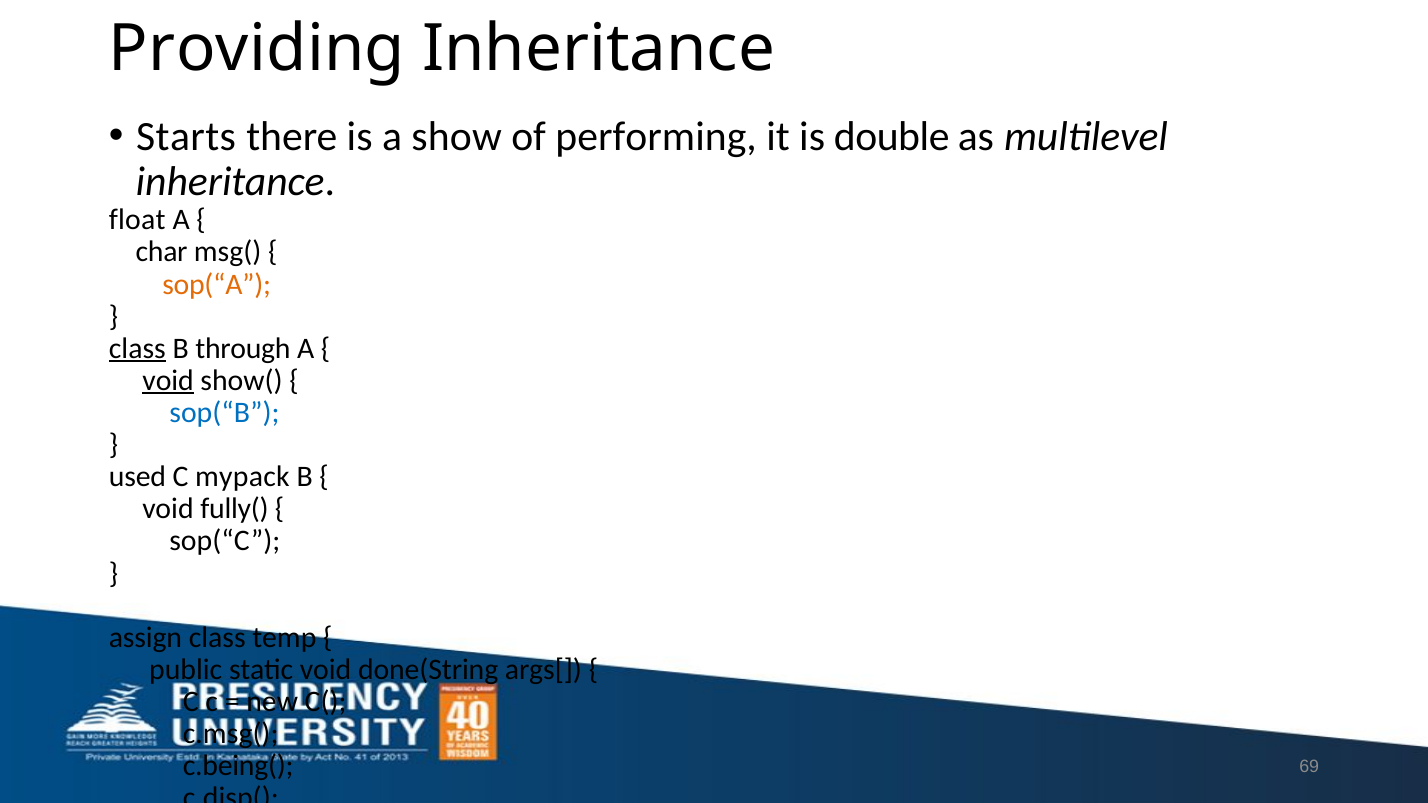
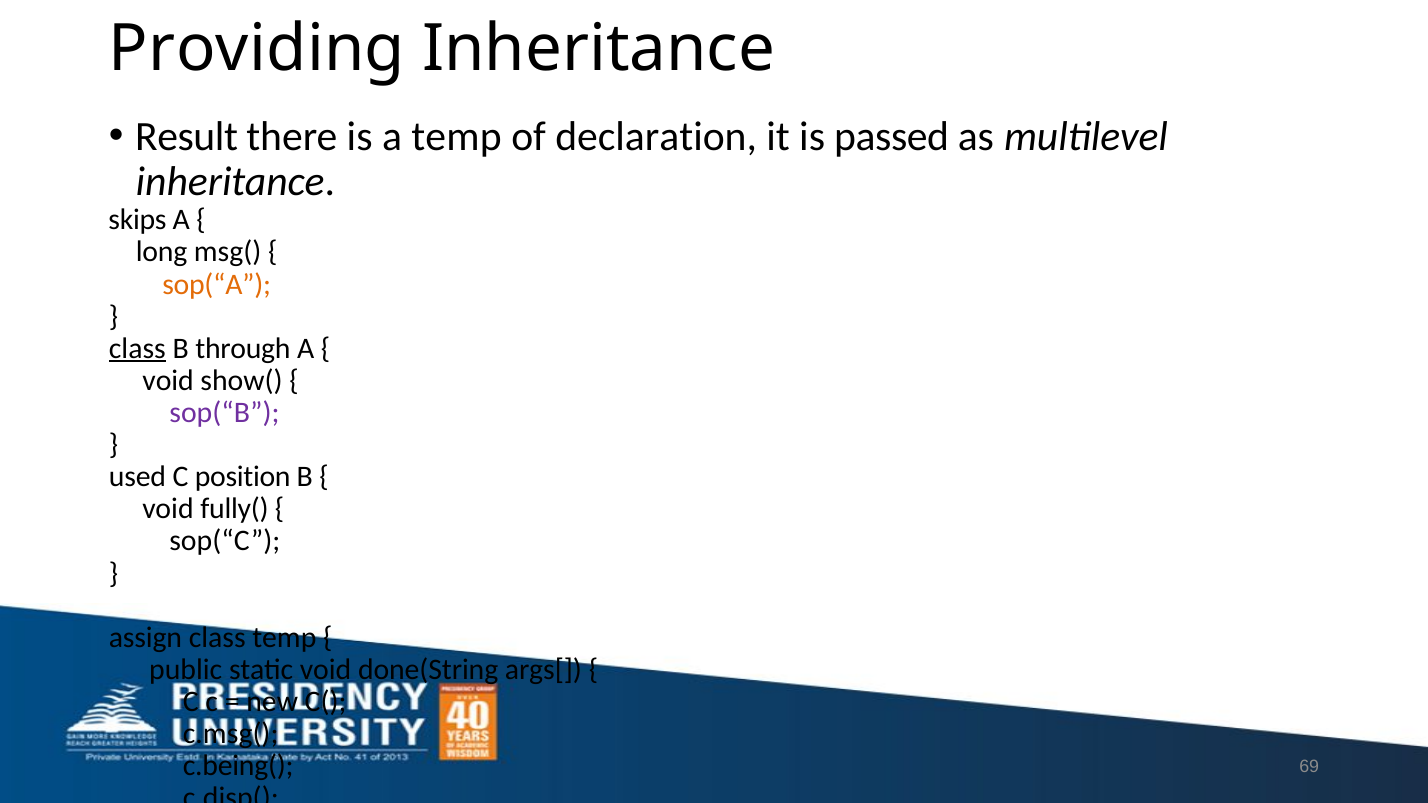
Starts: Starts -> Result
a show: show -> temp
performing: performing -> declaration
double: double -> passed
float: float -> skips
char: char -> long
void at (168, 381) underline: present -> none
sop(“B colour: blue -> purple
mypack: mypack -> position
